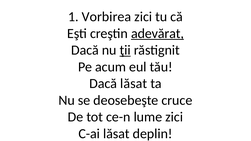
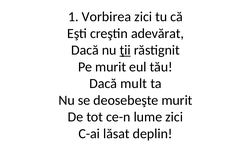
adevărat underline: present -> none
Pe acum: acum -> murit
Dacă lăsat: lăsat -> mult
deosebeşte cruce: cruce -> murit
